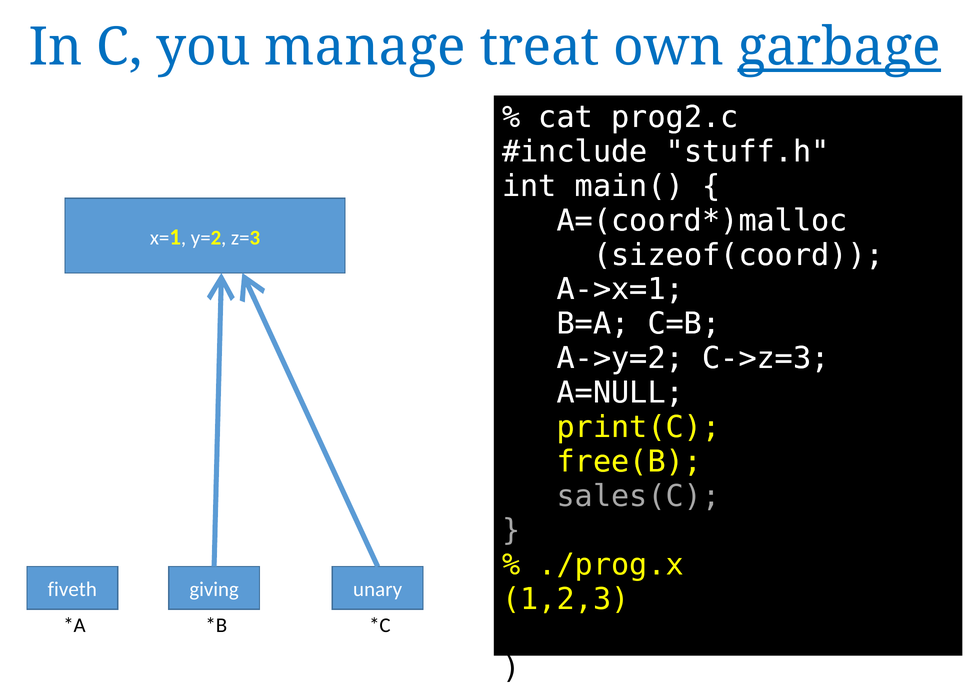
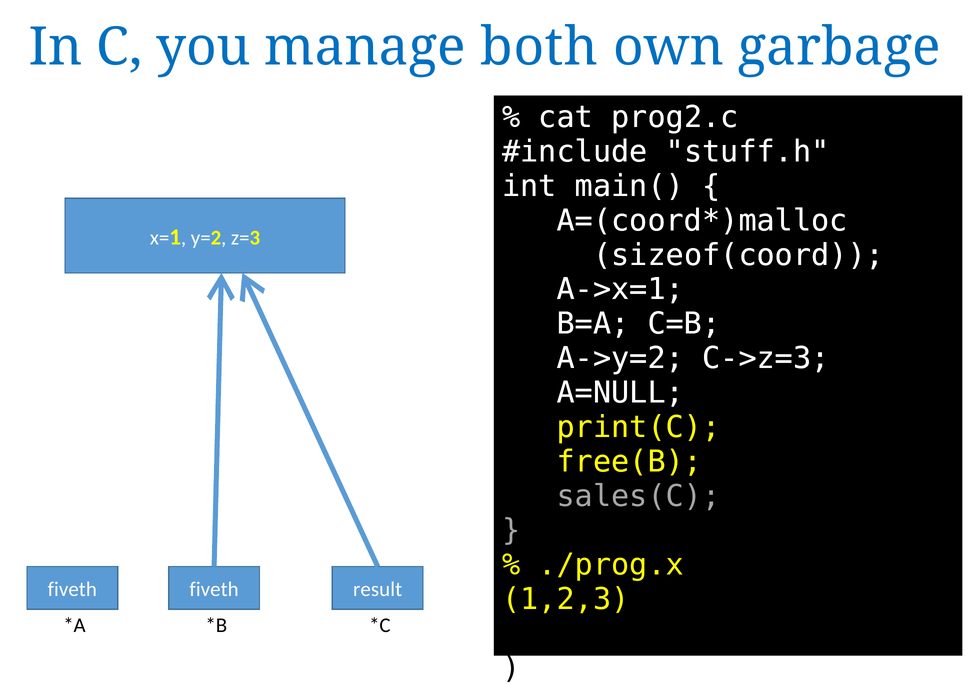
treat: treat -> both
garbage underline: present -> none
giving at (214, 589): giving -> fiveth
unary: unary -> result
